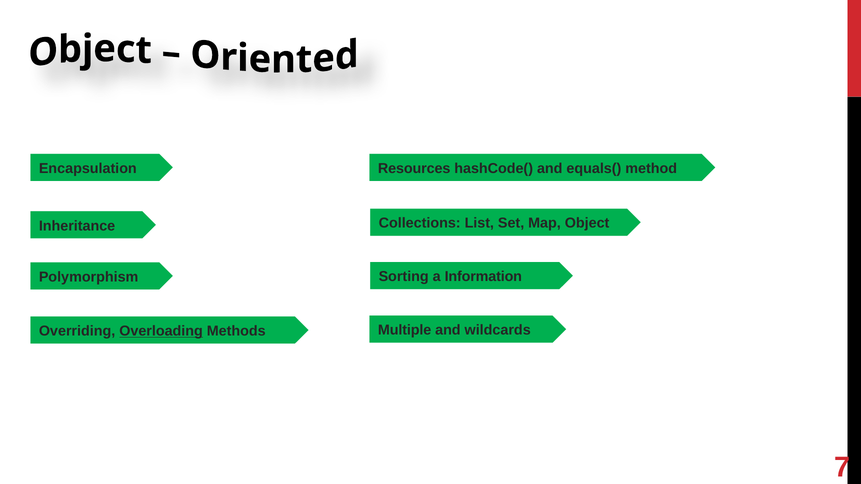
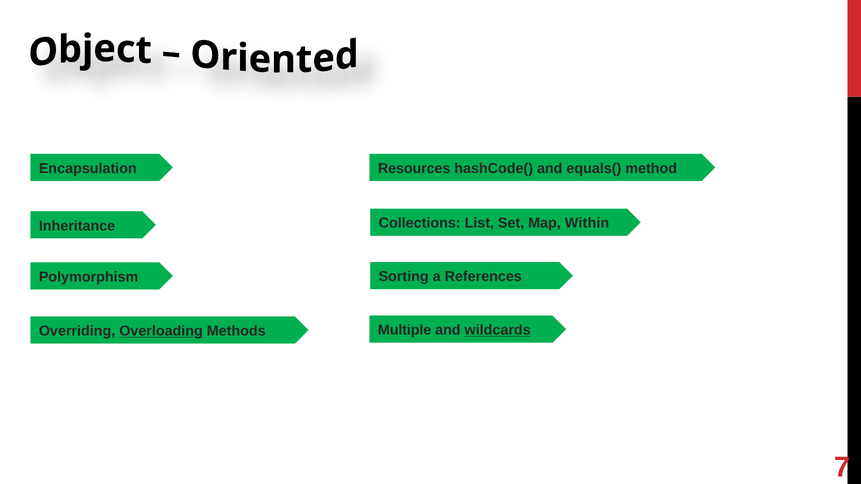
Object: Object -> Within
Information: Information -> References
wildcards underline: none -> present
